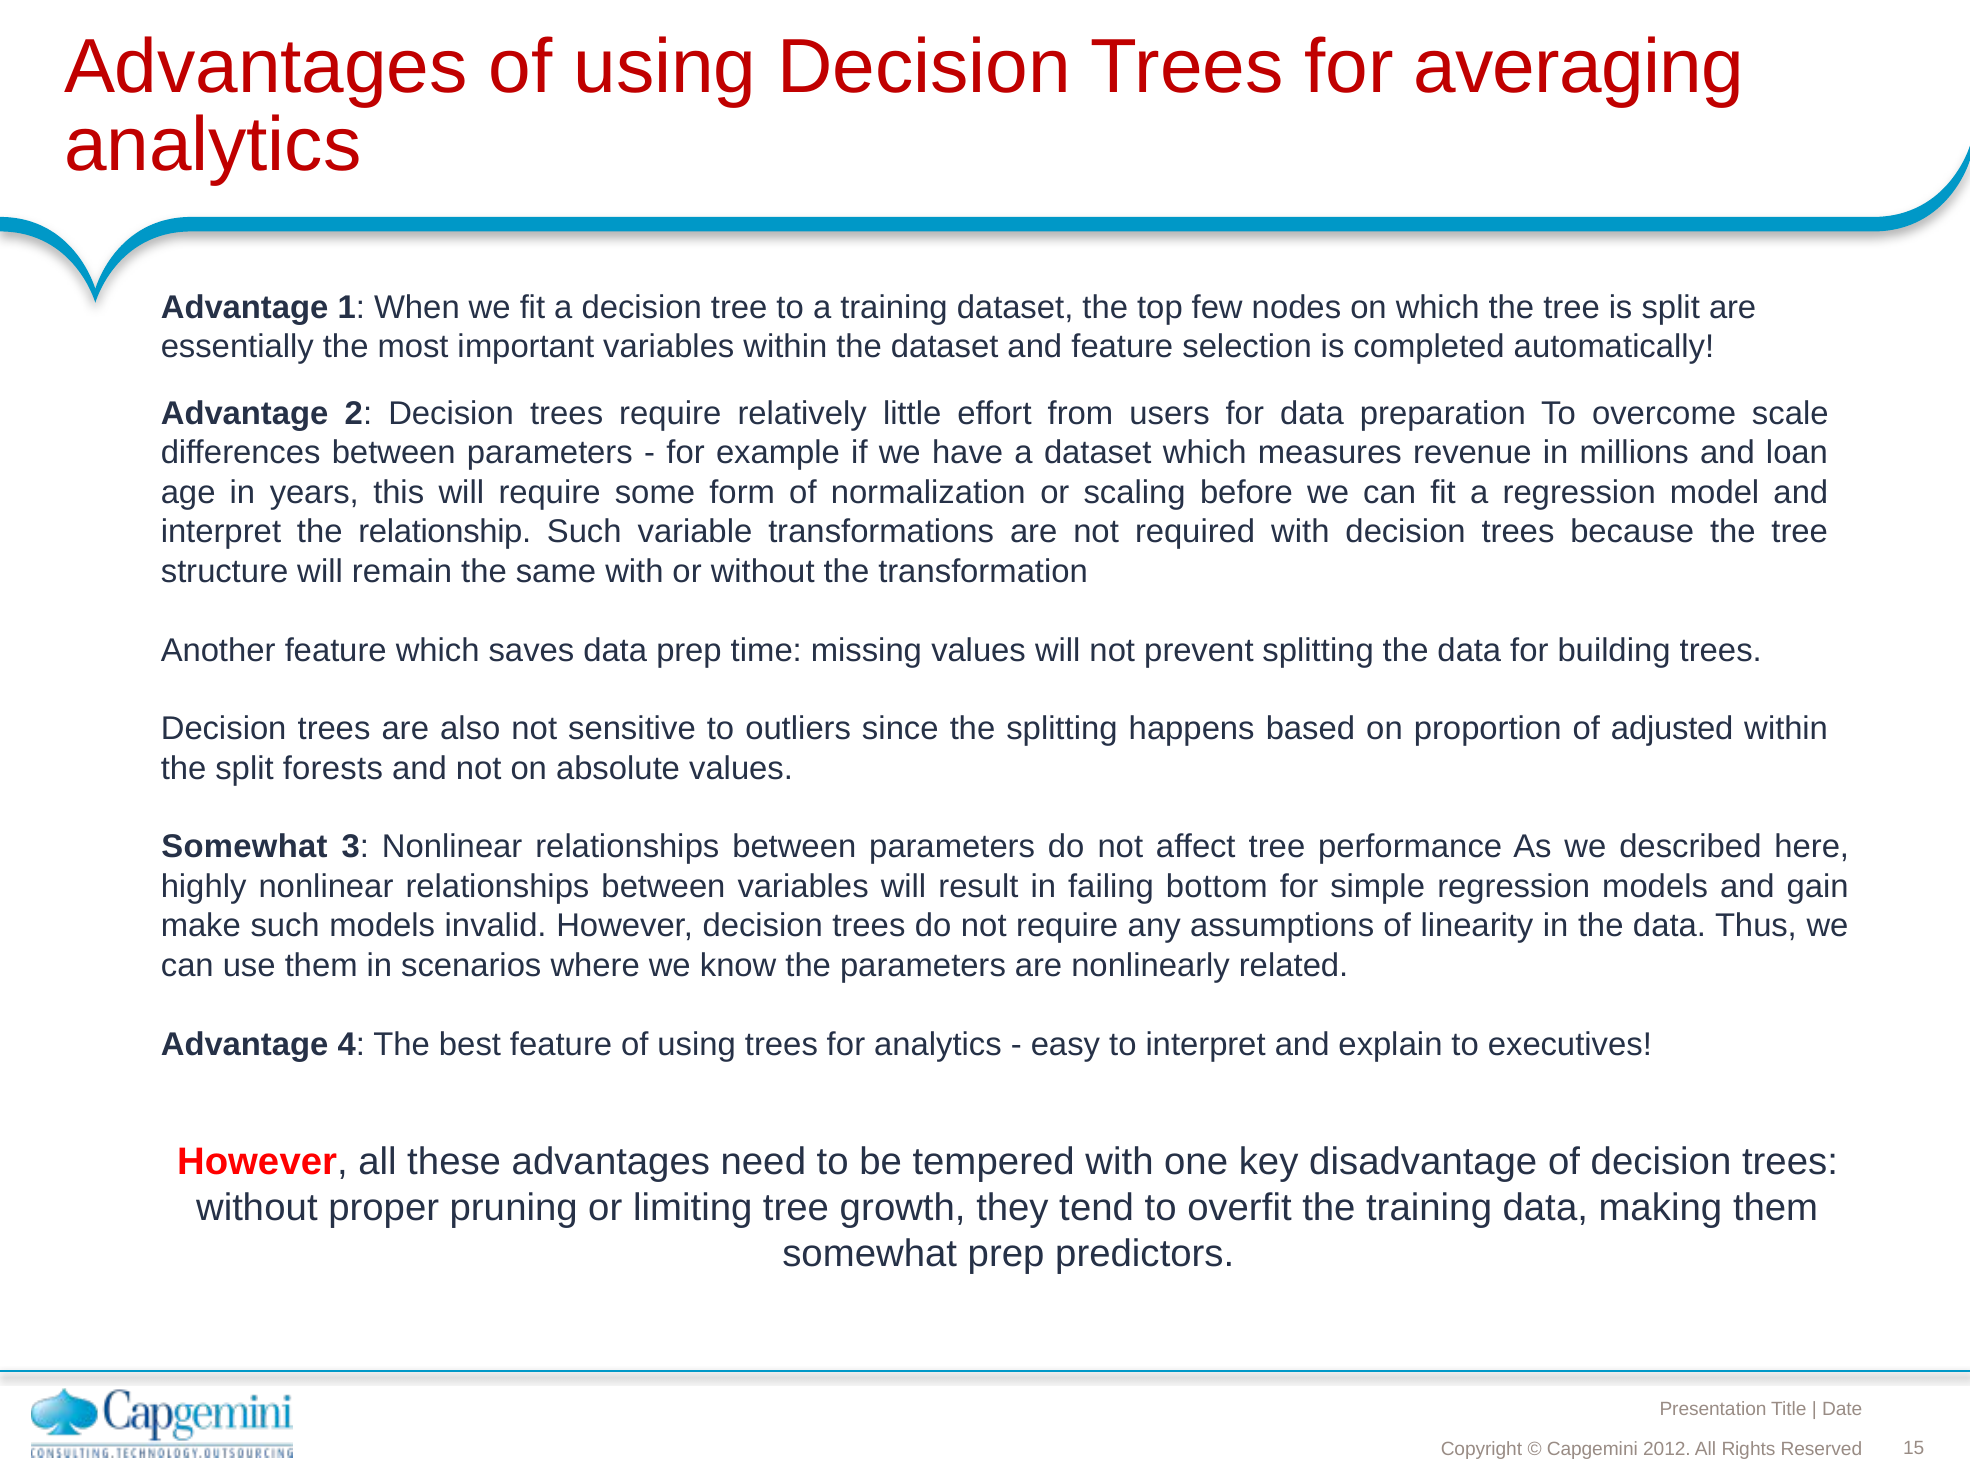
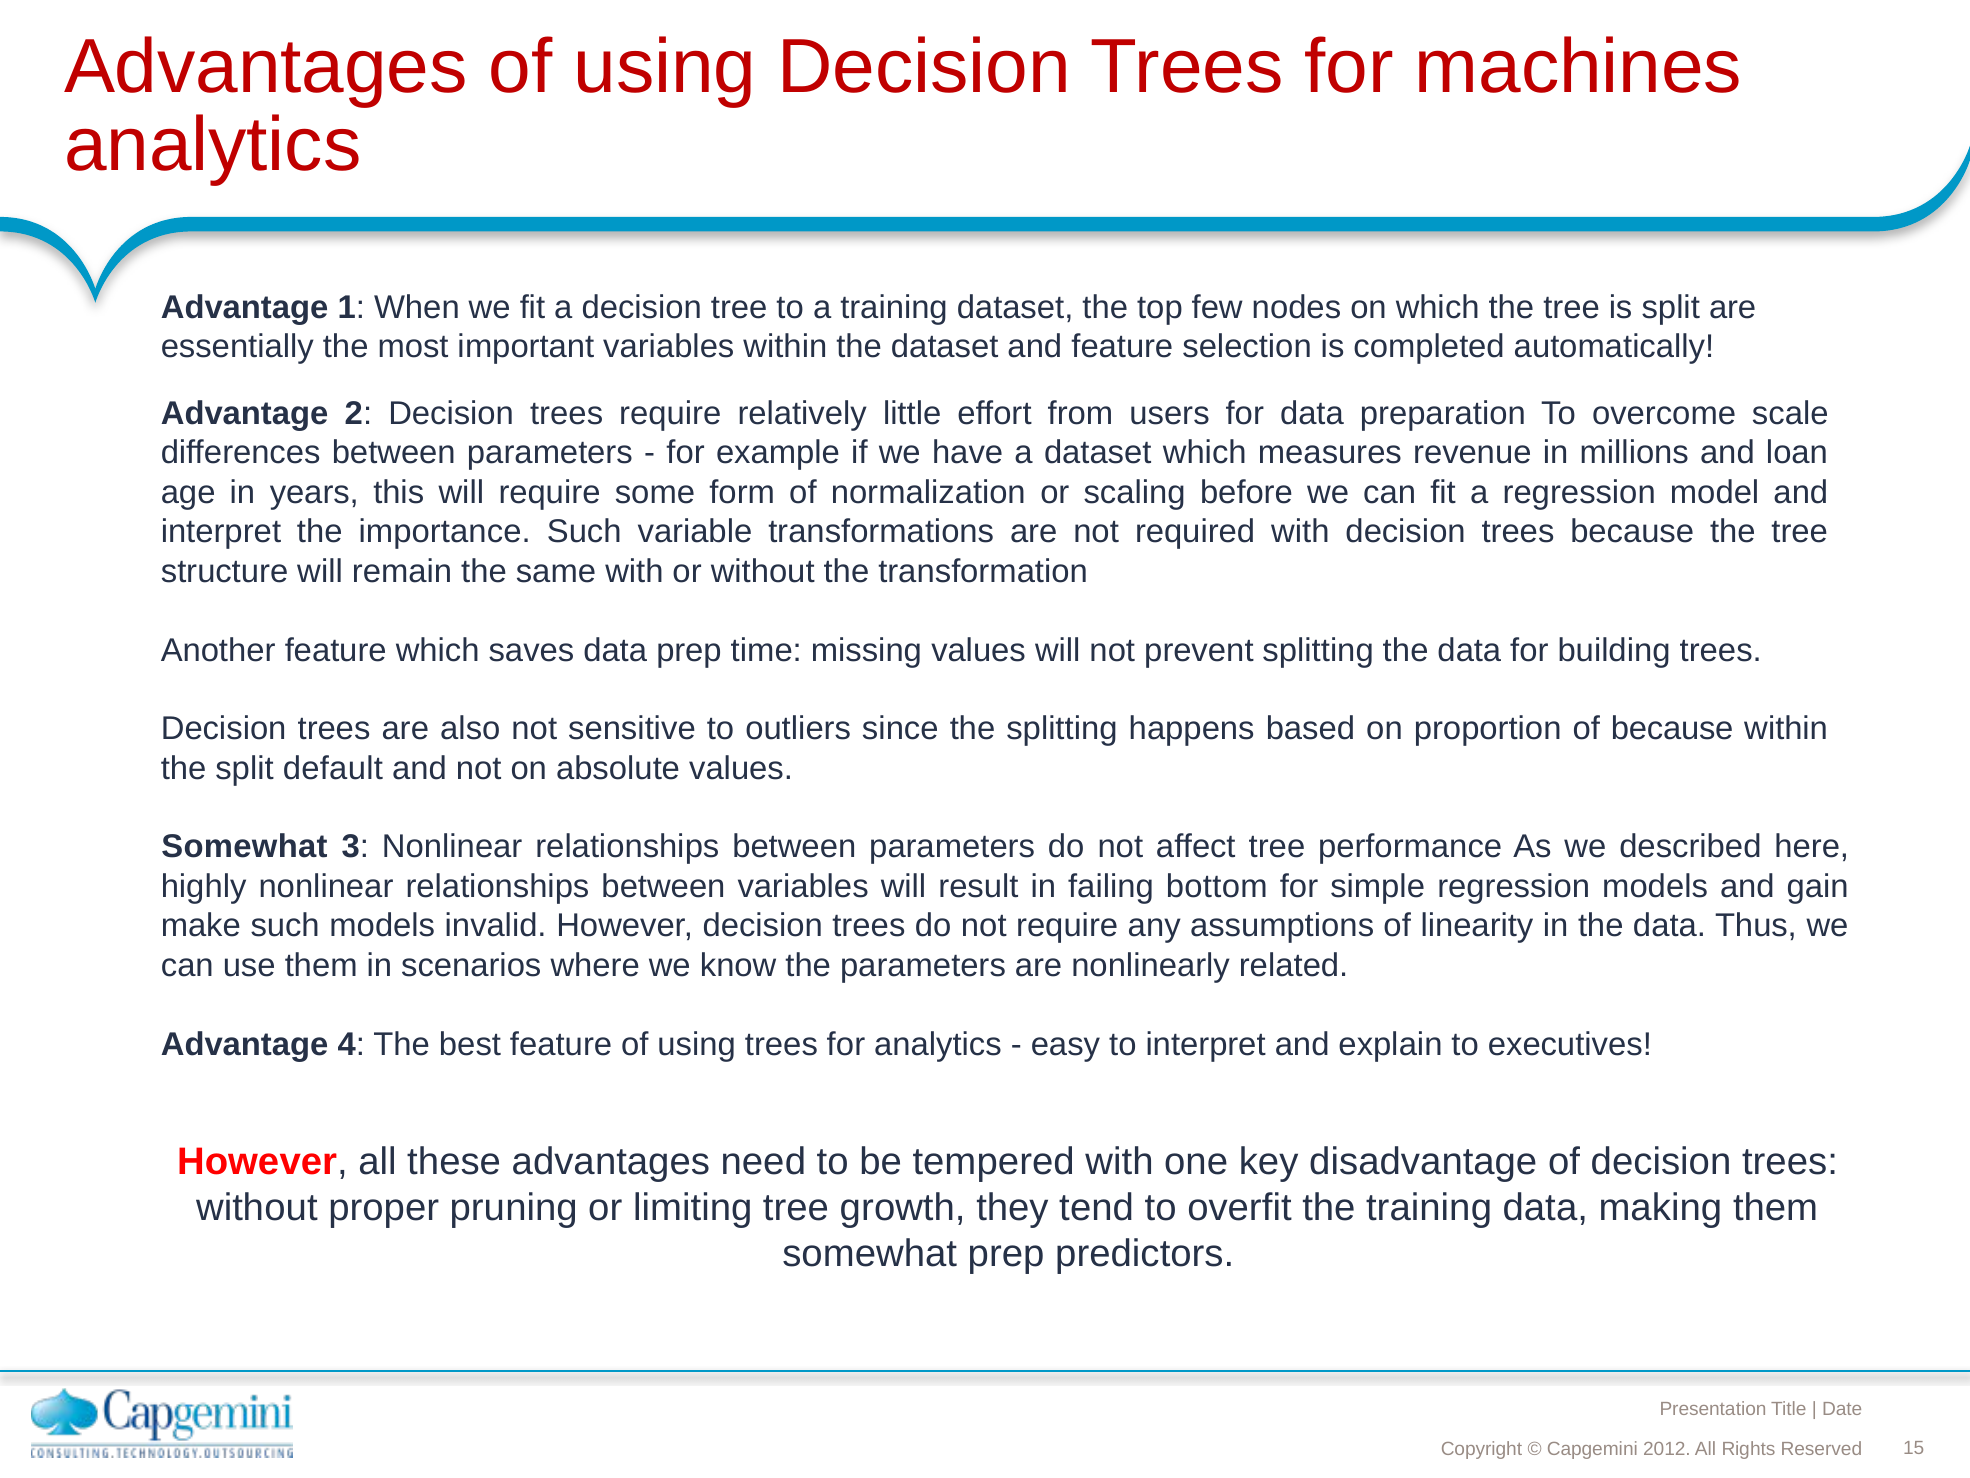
averaging: averaging -> machines
relationship: relationship -> importance
of adjusted: adjusted -> because
forests: forests -> default
